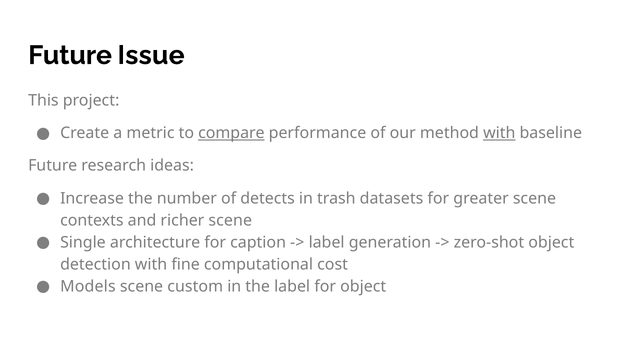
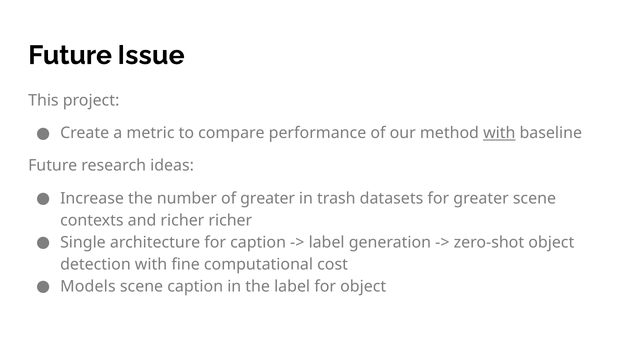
compare underline: present -> none
of detects: detects -> greater
richer scene: scene -> richer
scene custom: custom -> caption
